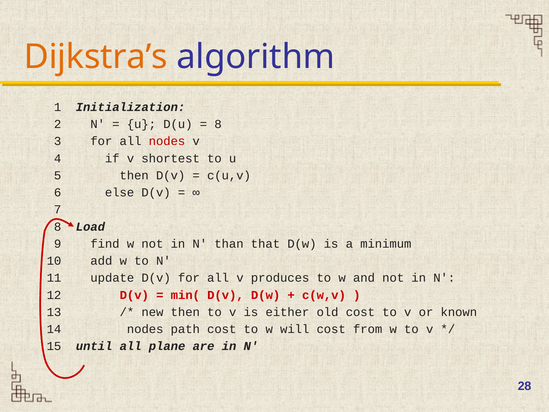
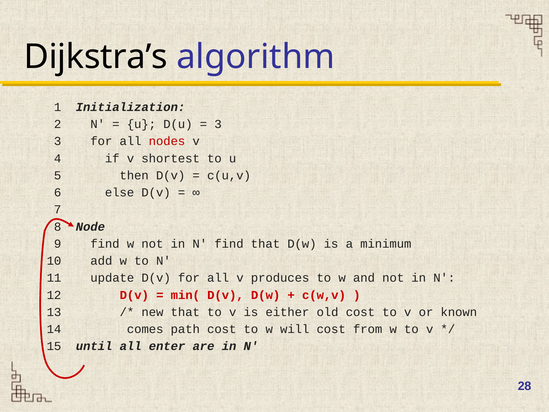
Dijkstra’s colour: orange -> black
8 at (218, 124): 8 -> 3
Load: Load -> Node
N than: than -> find
new then: then -> that
14 nodes: nodes -> comes
plane: plane -> enter
